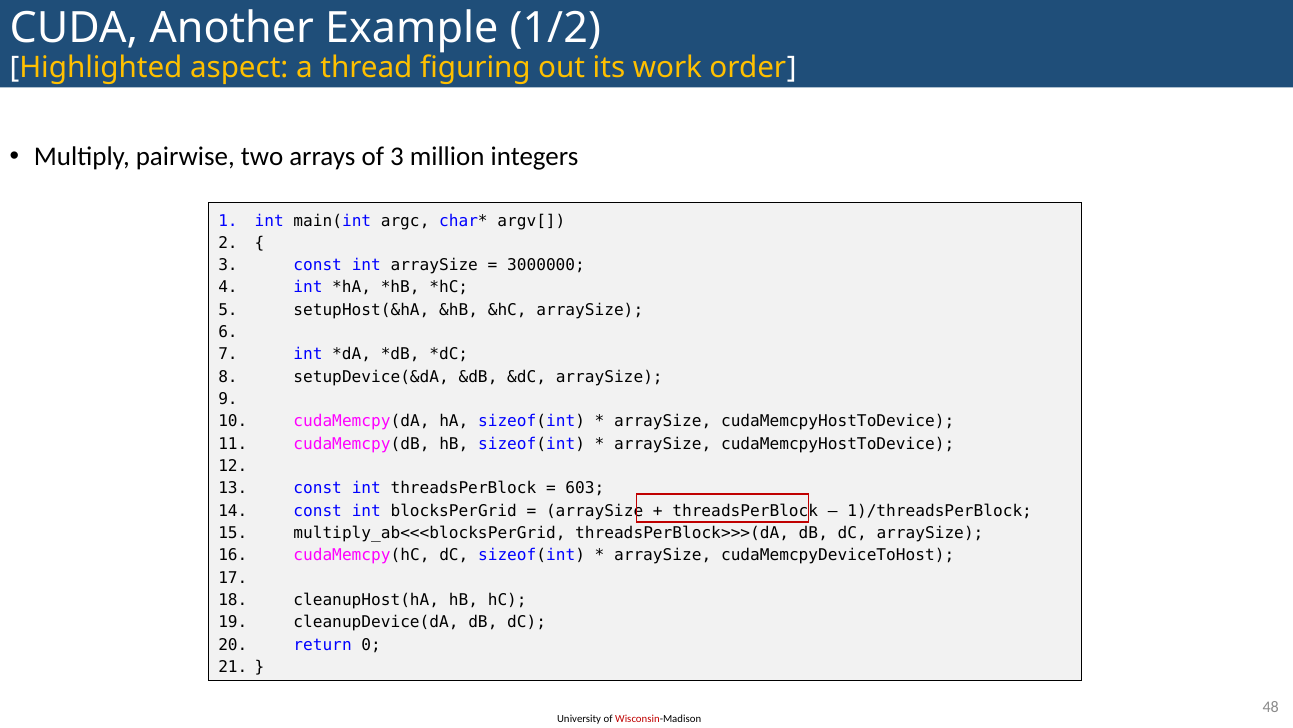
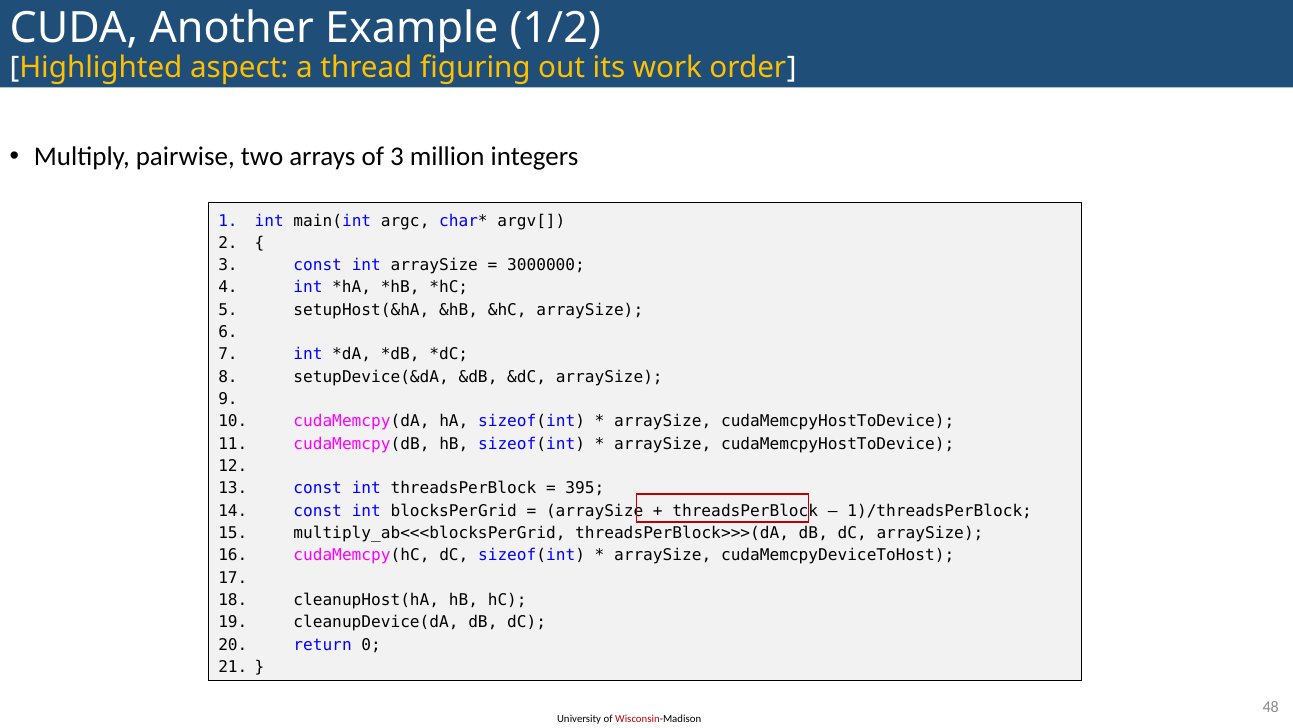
603: 603 -> 395
